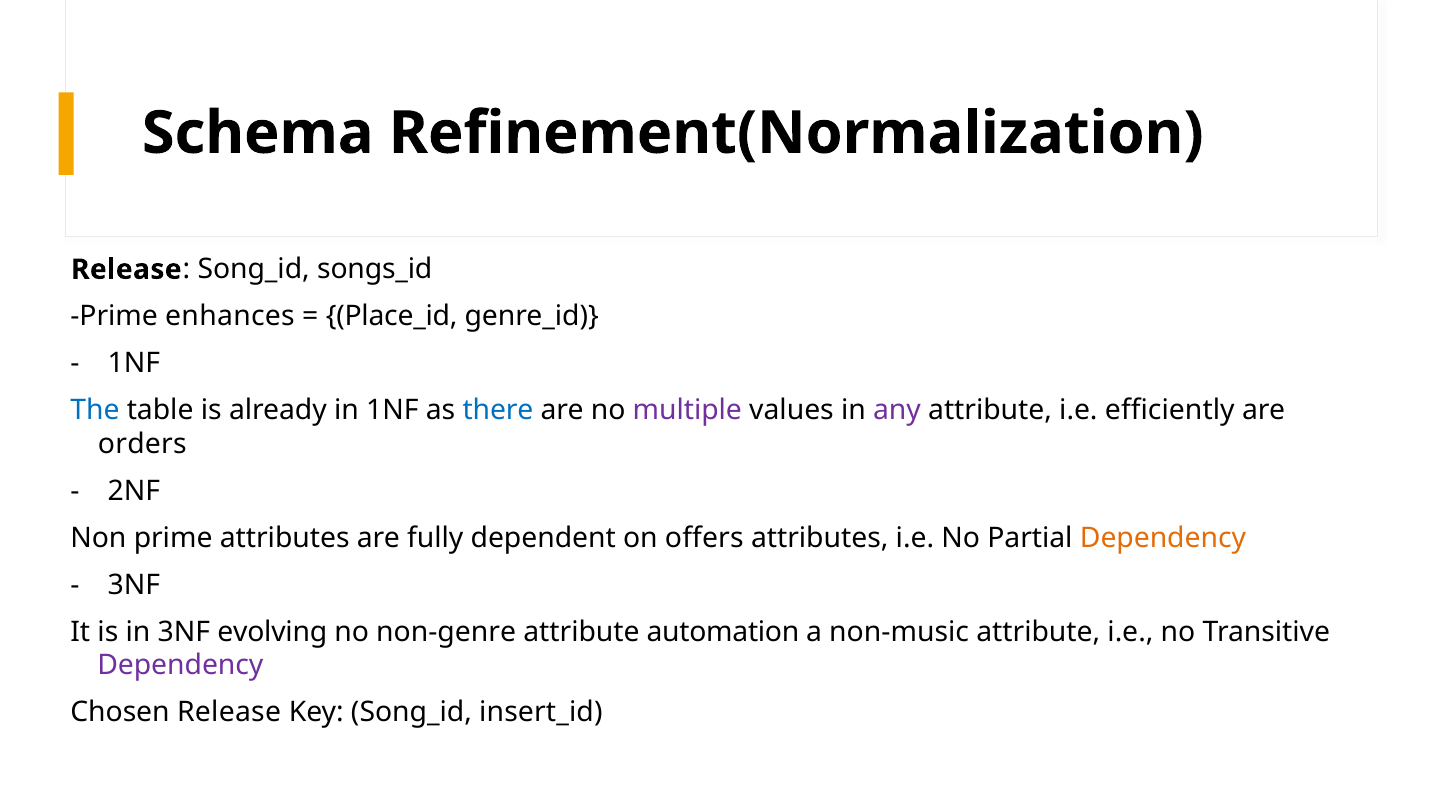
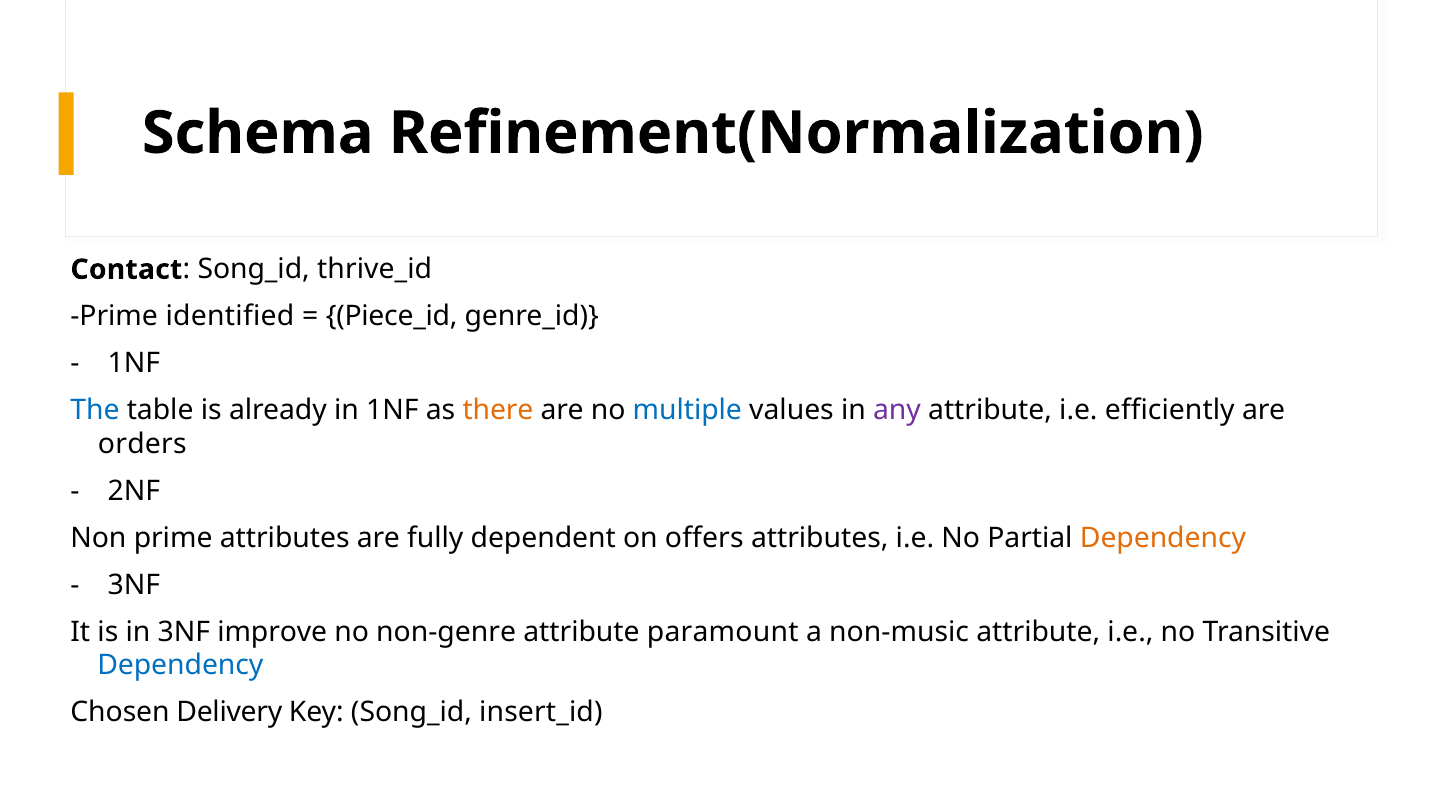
Release at (126, 270): Release -> Contact
songs_id: songs_id -> thrive_id
enhances: enhances -> identified
Place_id: Place_id -> Piece_id
there colour: blue -> orange
multiple colour: purple -> blue
evolving: evolving -> improve
automation: automation -> paramount
Dependency at (180, 666) colour: purple -> blue
Chosen Release: Release -> Delivery
